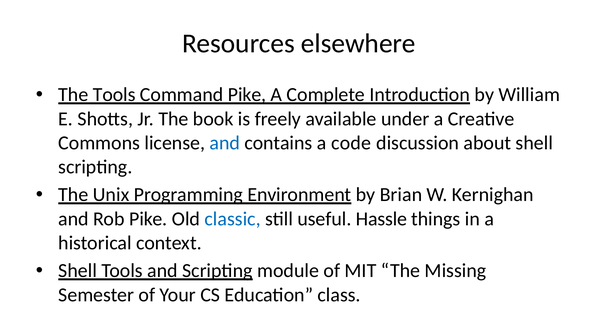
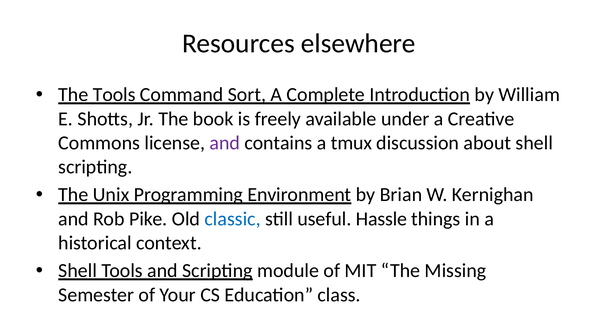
Command Pike: Pike -> Sort
and at (225, 143) colour: blue -> purple
code: code -> tmux
